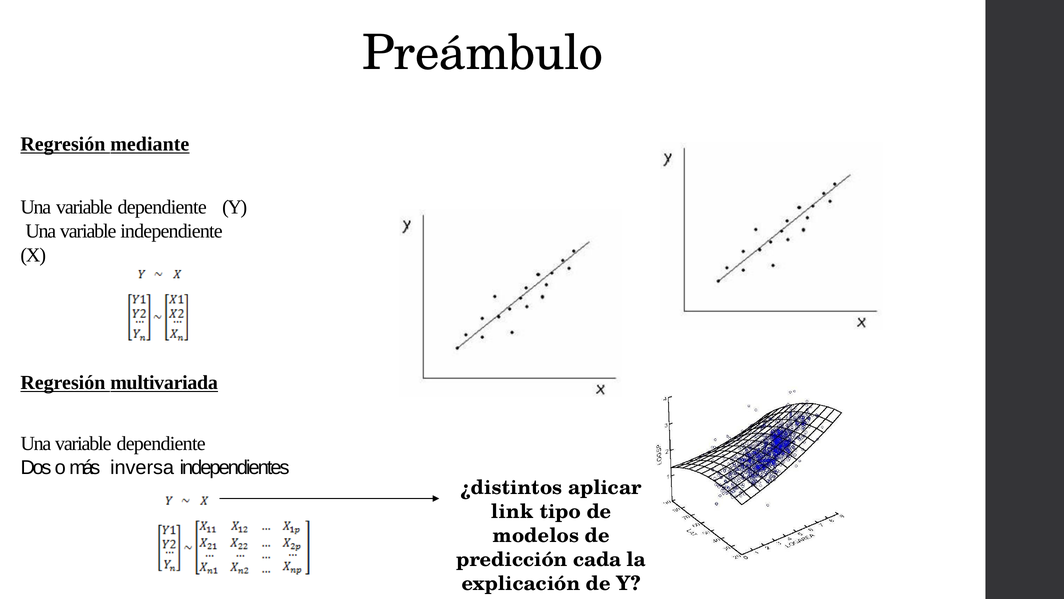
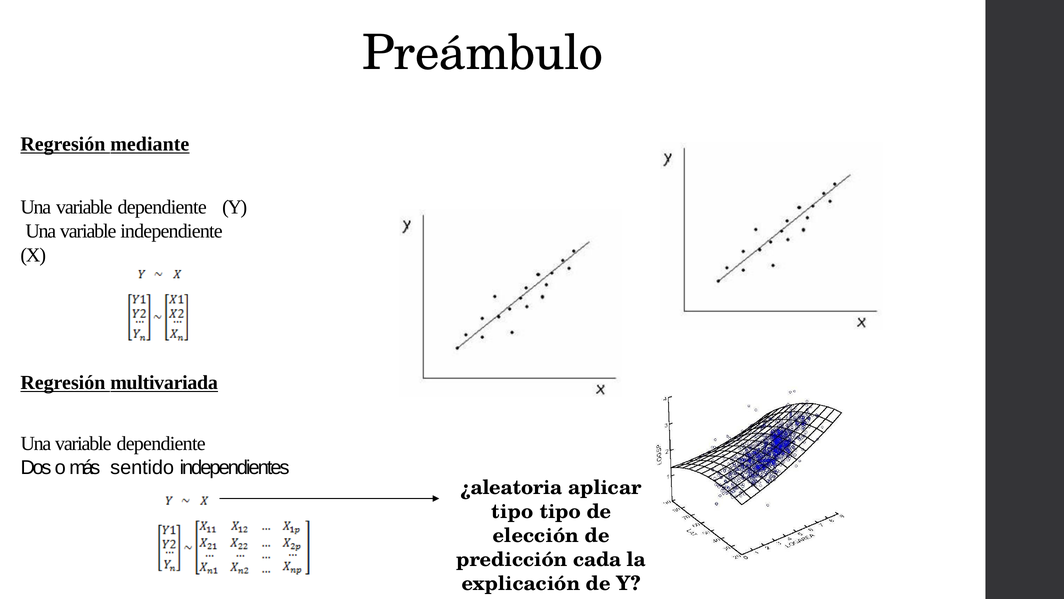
inversa: inversa -> sentido
¿distintos: ¿distintos -> ¿aleatoria
link at (512, 511): link -> tipo
modelos: modelos -> elección
